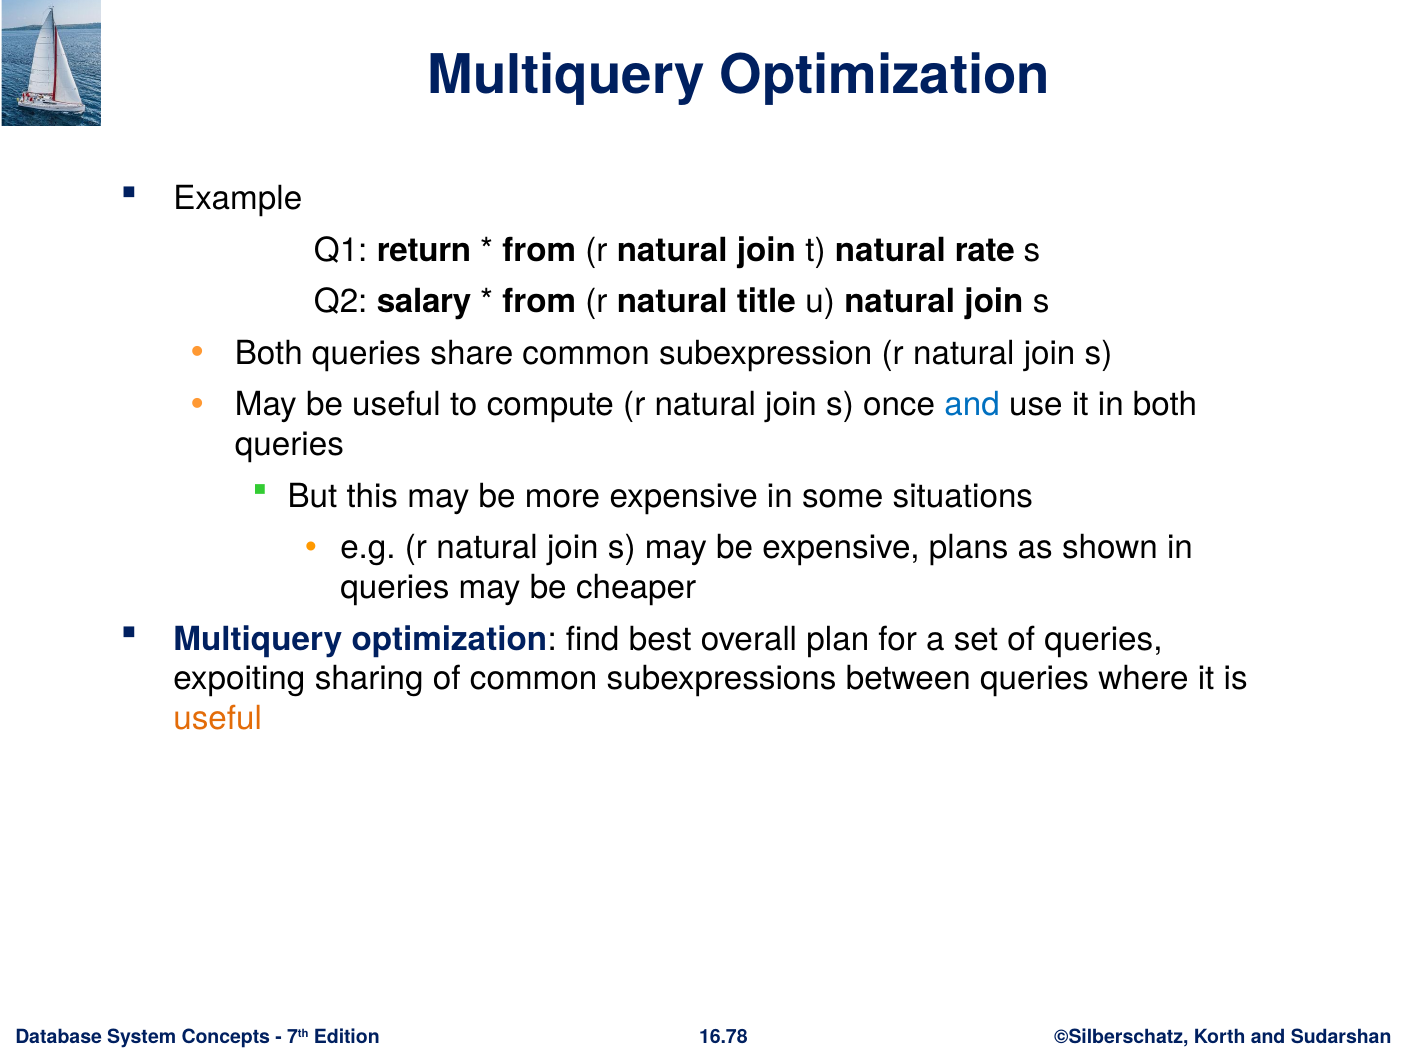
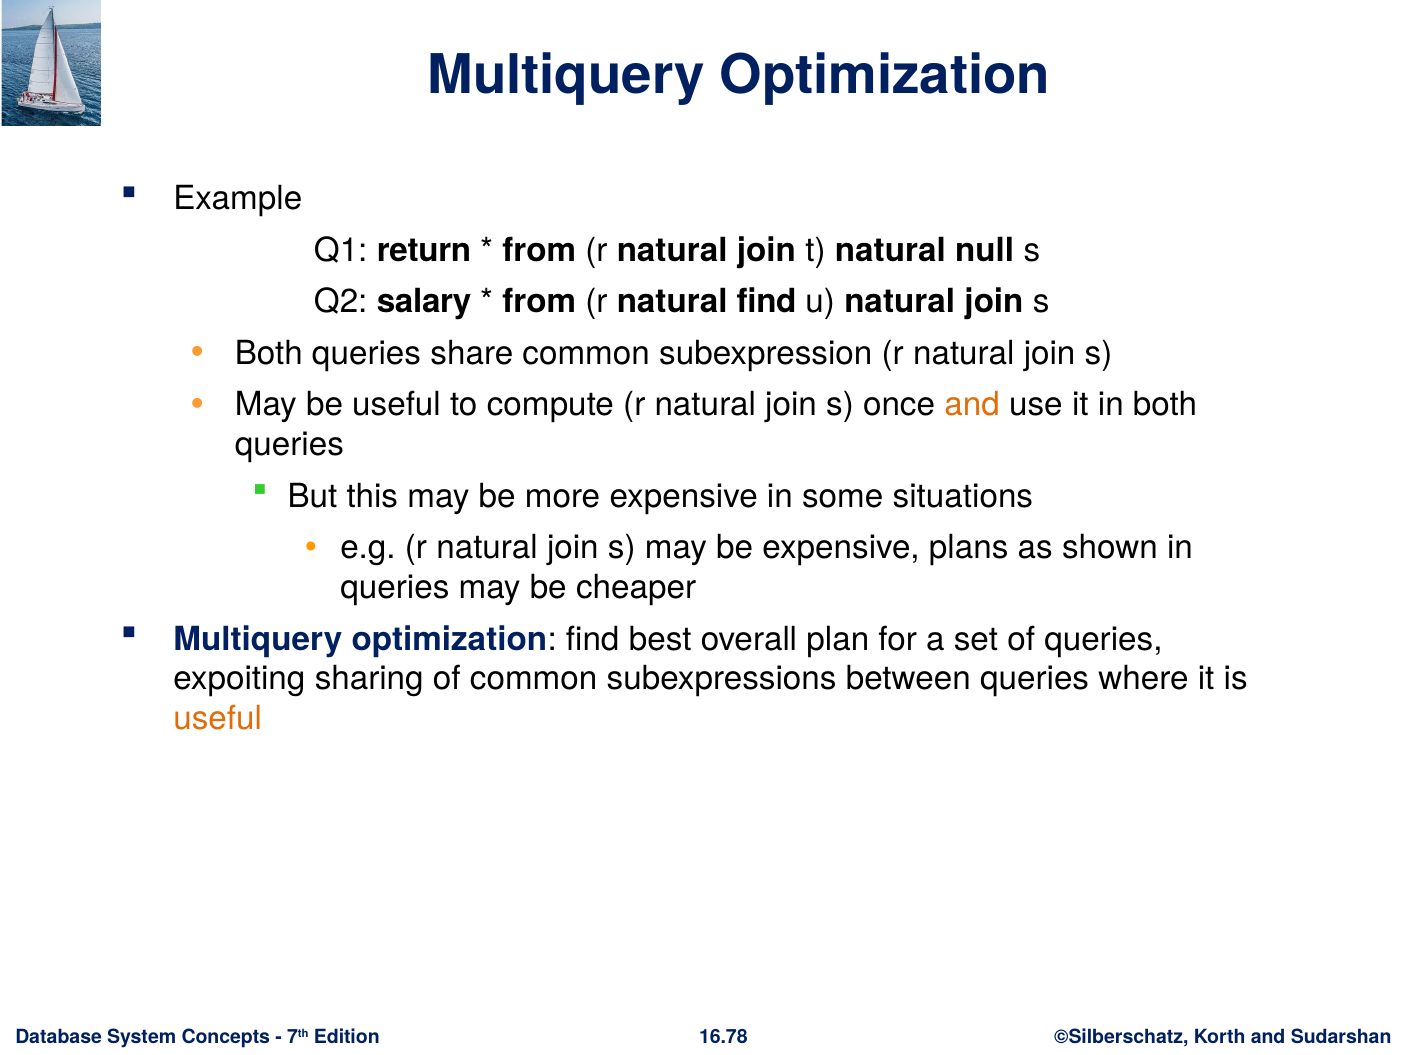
rate: rate -> null
natural title: title -> find
and at (972, 405) colour: blue -> orange
